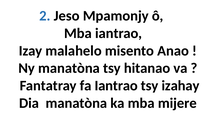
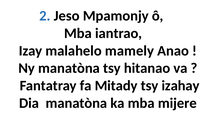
misento: misento -> mamely
fa Iantrao: Iantrao -> Mitady
